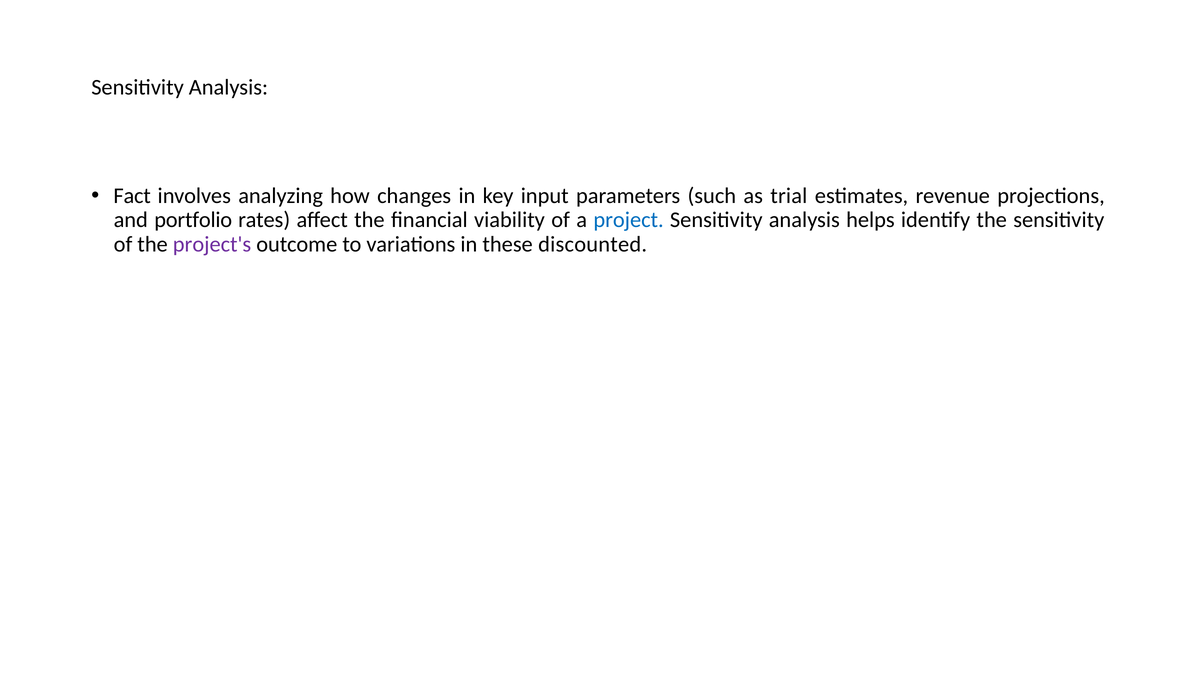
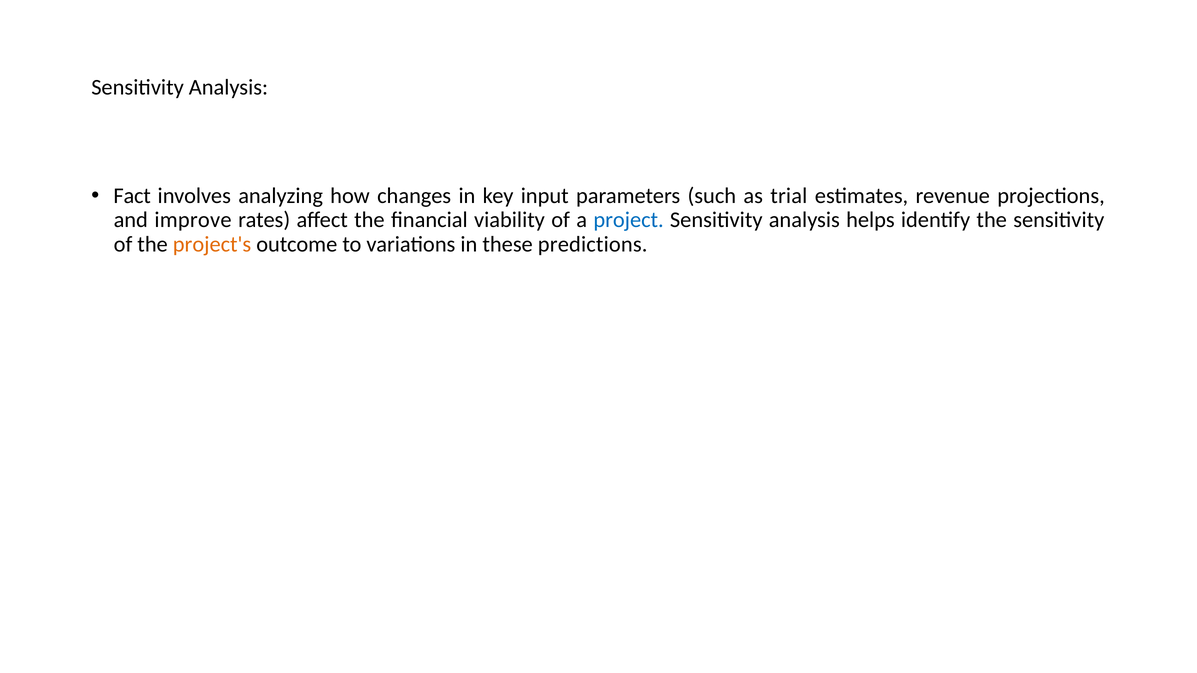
portfolio: portfolio -> improve
project's colour: purple -> orange
discounted: discounted -> predictions
